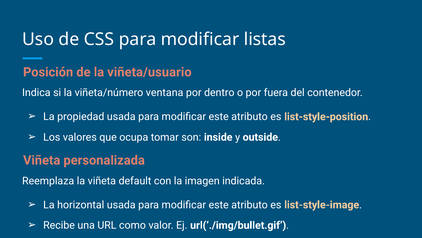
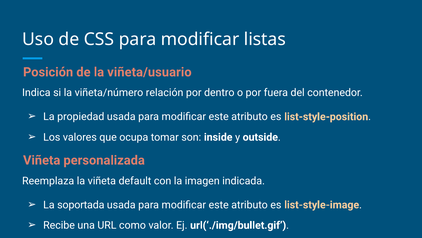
ventana: ventana -> relación
horizontal: horizontal -> soportada
